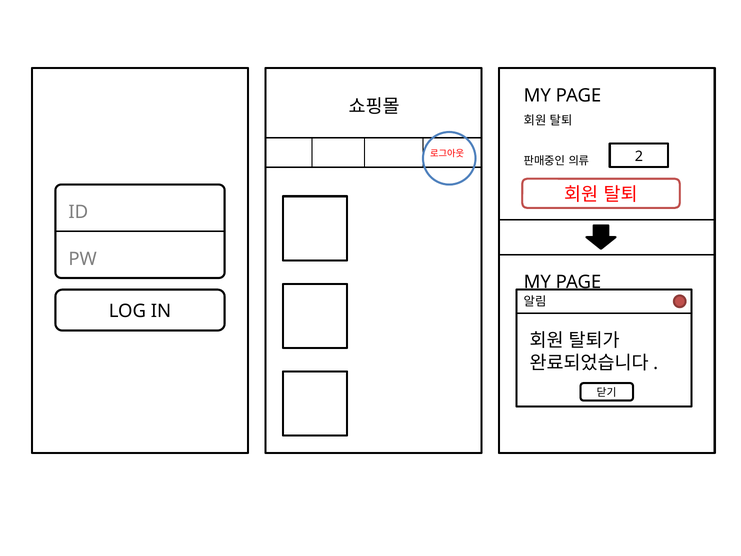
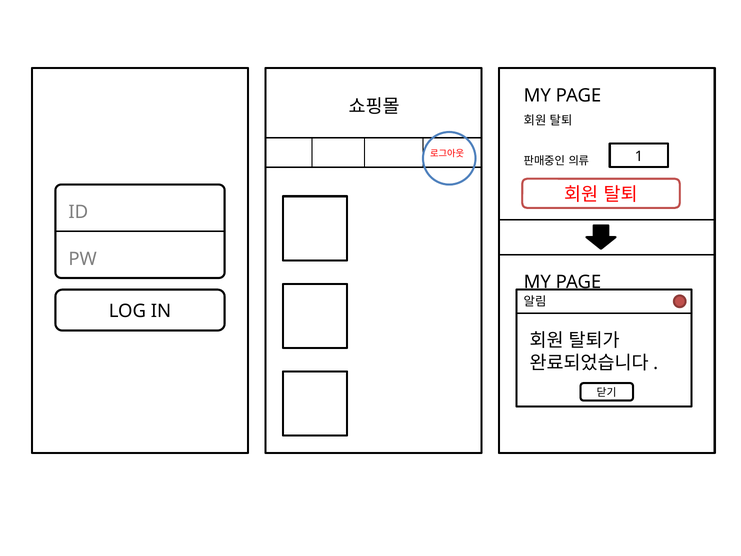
2: 2 -> 1
